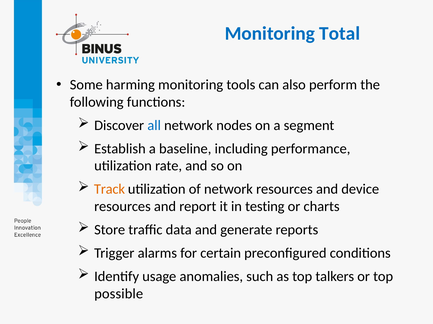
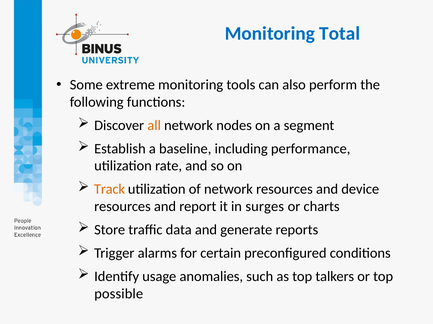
harming: harming -> extreme
all colour: blue -> orange
testing: testing -> surges
